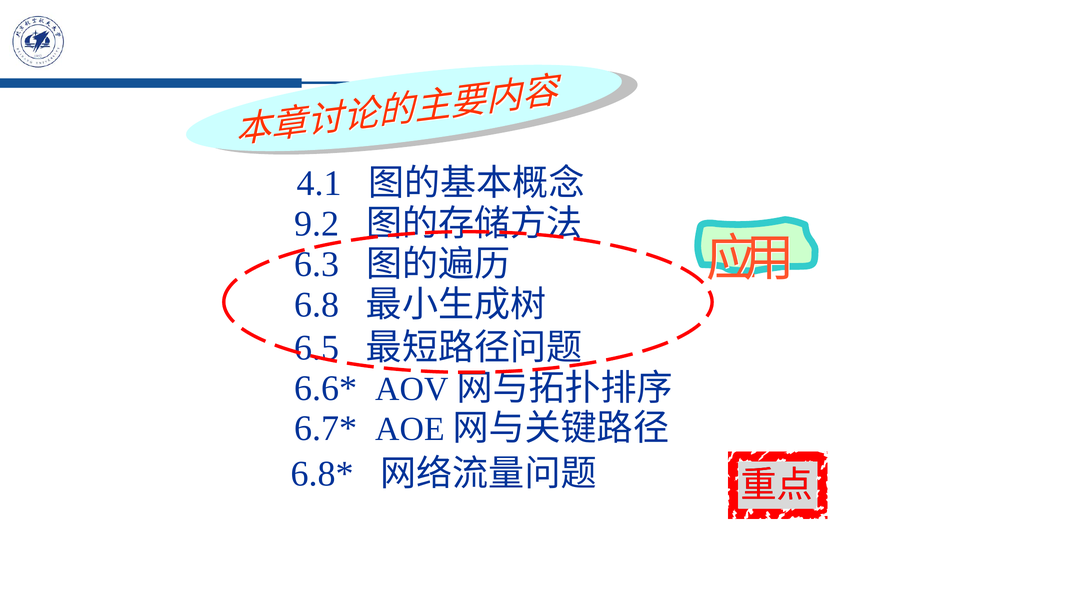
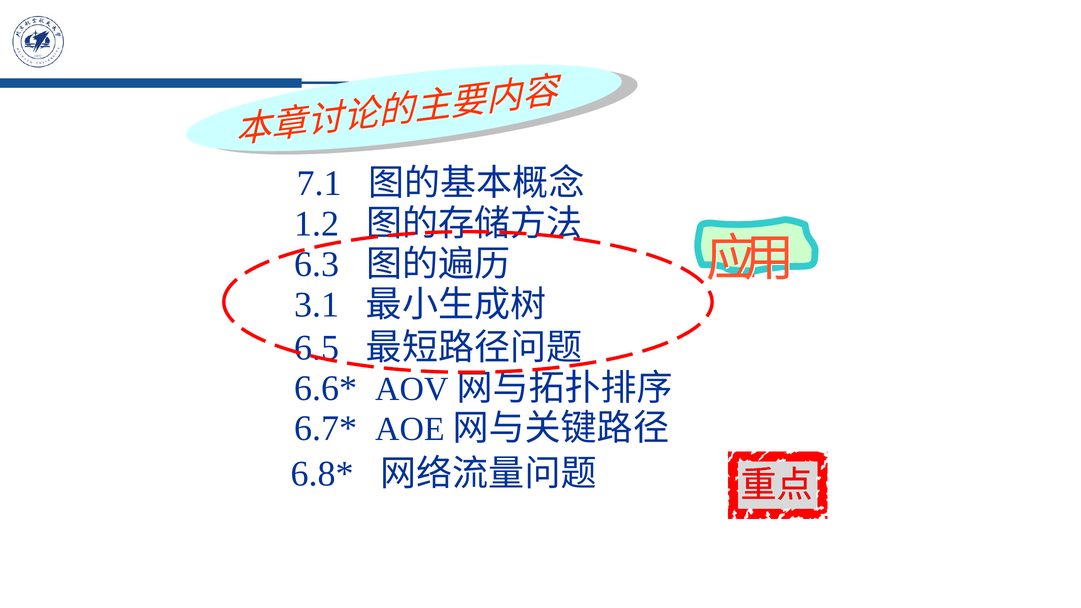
4.1: 4.1 -> 7.1
9.2: 9.2 -> 1.2
6.8: 6.8 -> 3.1
